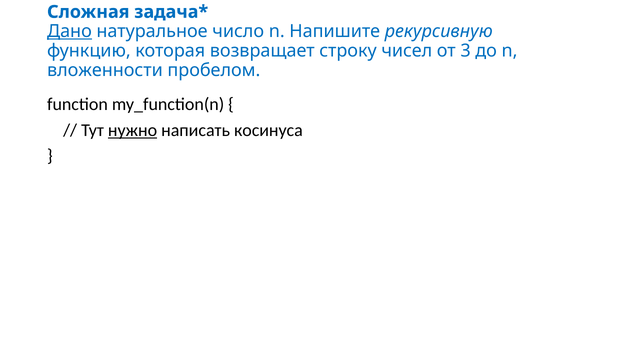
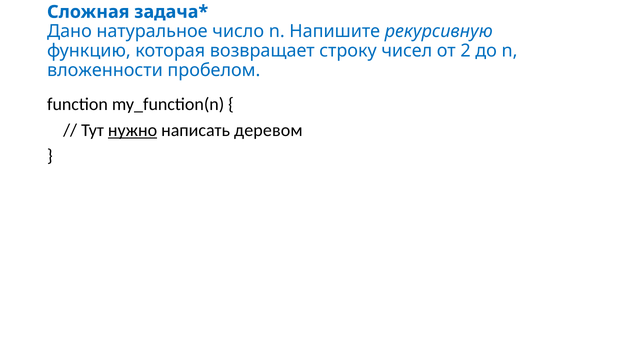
Дано underline: present -> none
3: 3 -> 2
косинуса: косинуса -> деревом
